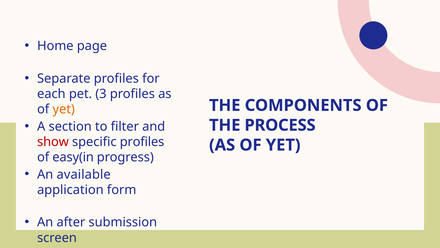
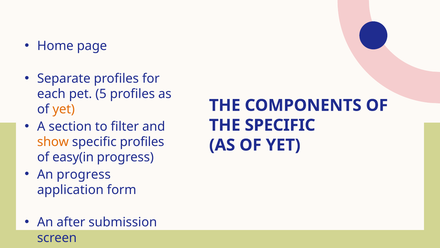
3: 3 -> 5
THE PROCESS: PROCESS -> SPECIFIC
show colour: red -> orange
An available: available -> progress
